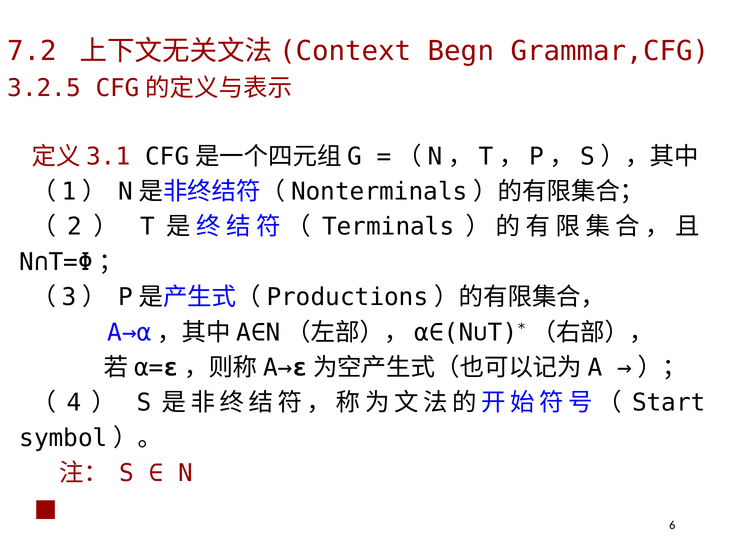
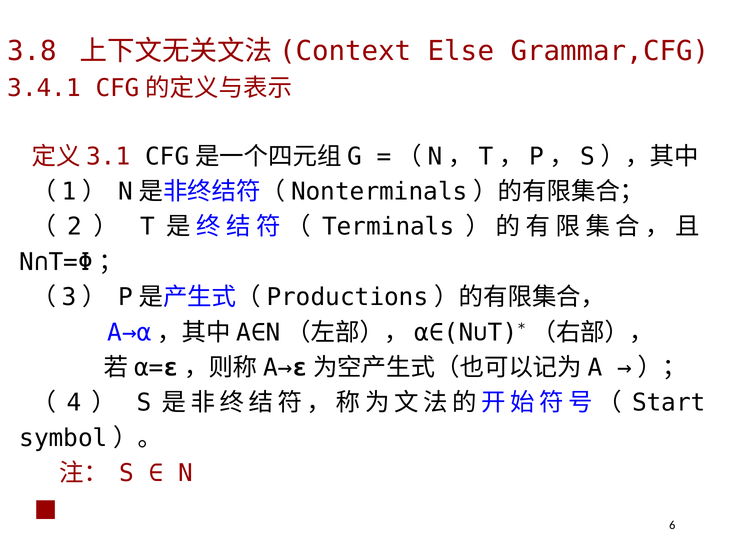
7.2: 7.2 -> 3.8
Begn: Begn -> Else
3.2.5: 3.2.5 -> 3.4.1
